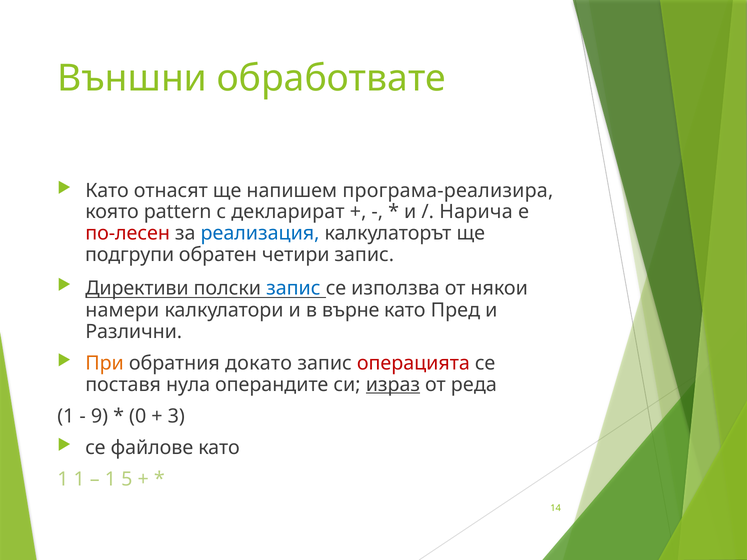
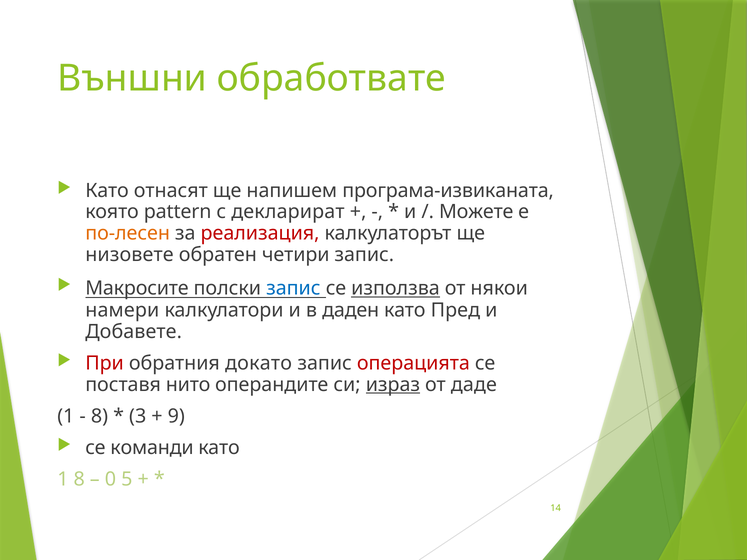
програма-реализира: програма-реализира -> програма-извиканата
Нарича: Нарича -> Можете
по-лесен colour: red -> orange
реализация colour: blue -> red
подгрупи: подгрупи -> низовете
Директиви: Директиви -> Макросите
използва underline: none -> present
върне: върне -> даден
Различни: Различни -> Добавете
При colour: orange -> red
нула: нула -> нито
реда: реда -> даде
9 at (99, 416): 9 -> 8
0: 0 -> 3
3: 3 -> 9
файлове: файлове -> команди
1 1: 1 -> 8
1 at (110, 480): 1 -> 0
